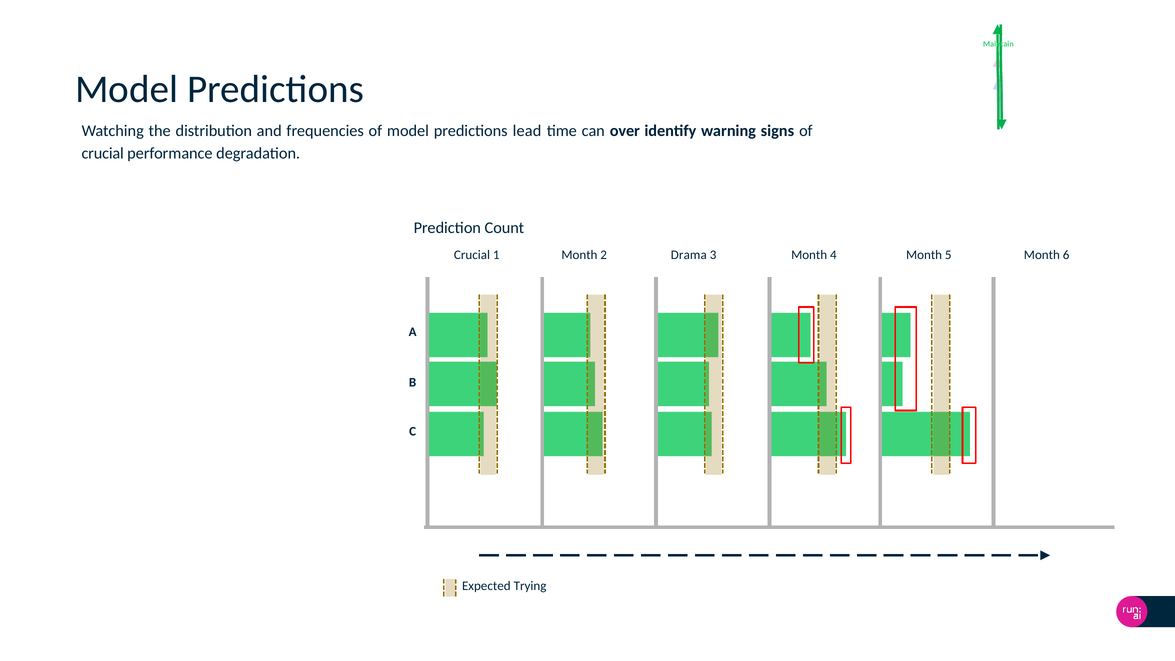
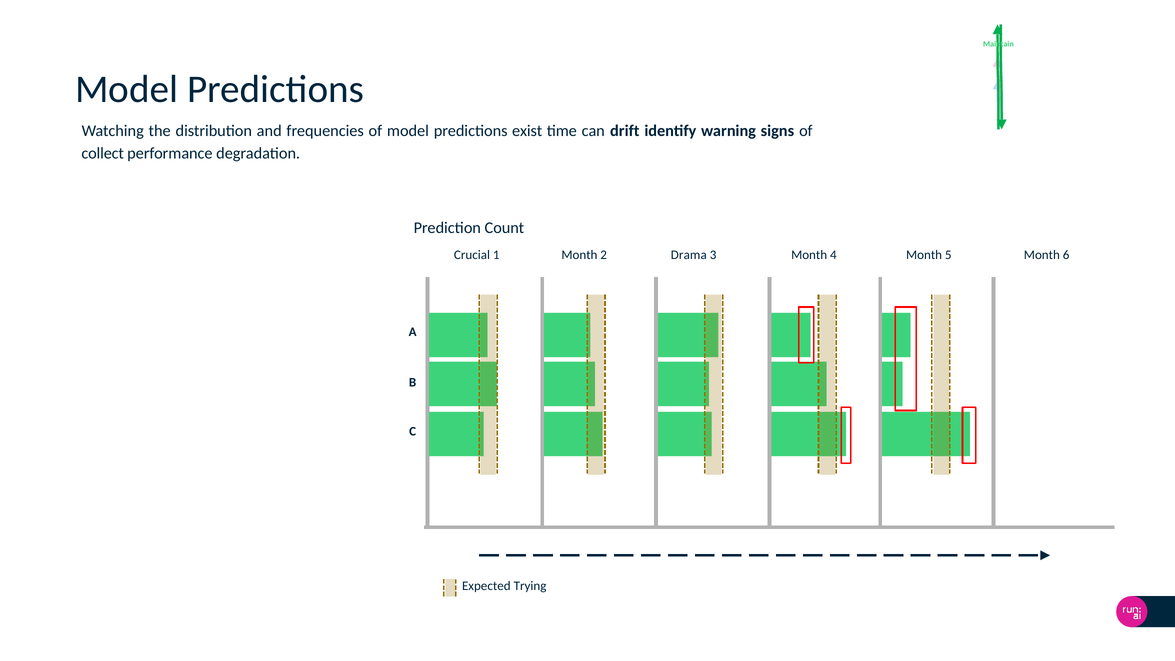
lead: lead -> exist
over: over -> drift
crucial at (103, 154): crucial -> collect
